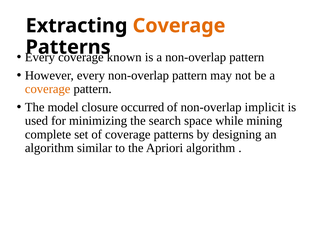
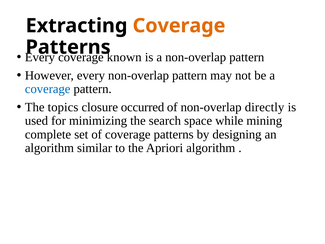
coverage at (48, 89) colour: orange -> blue
model: model -> topics
implicit: implicit -> directly
